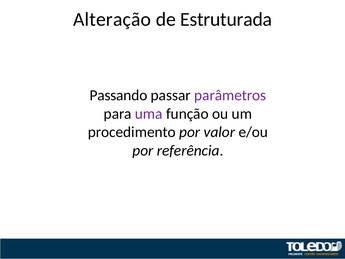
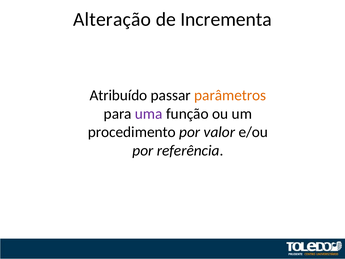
Estruturada: Estruturada -> Incrementa
Passando: Passando -> Atribuído
parâmetros colour: purple -> orange
